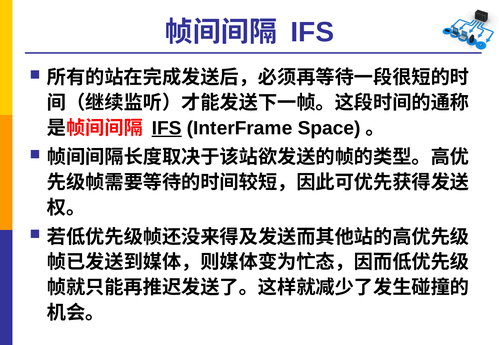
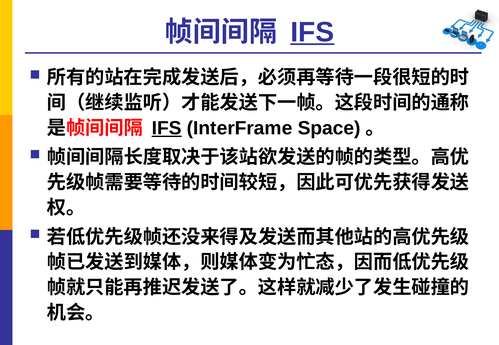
IFS at (312, 32) underline: none -> present
